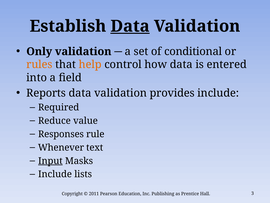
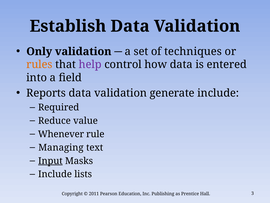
Data at (130, 26) underline: present -> none
conditional: conditional -> techniques
help colour: orange -> purple
provides: provides -> generate
Responses: Responses -> Whenever
Whenever: Whenever -> Managing
